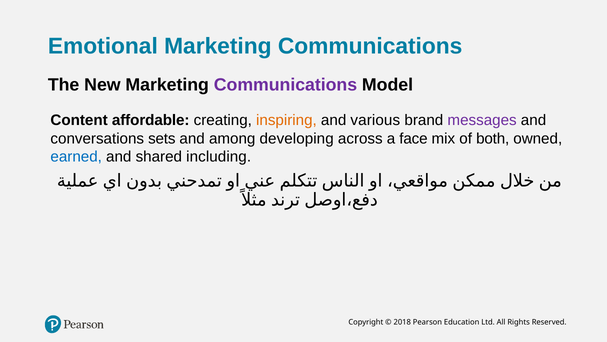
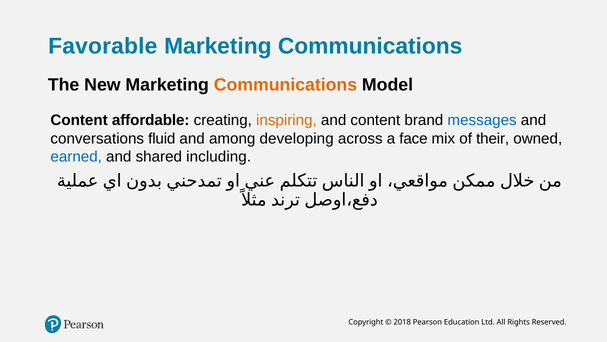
Emotional: Emotional -> Favorable
Communications at (285, 85) colour: purple -> orange
and various: various -> content
messages colour: purple -> blue
sets: sets -> fluid
both: both -> their
